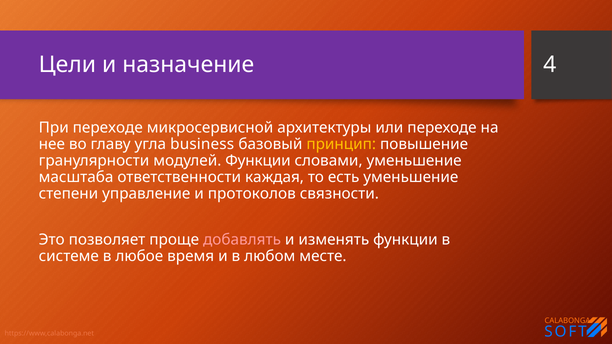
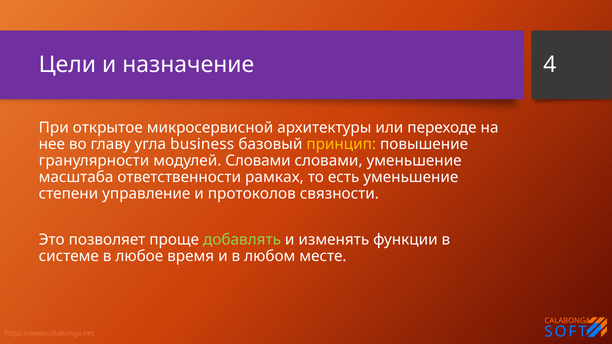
При переходе: переходе -> открытое
модулей Функции: Функции -> Словами
каждая: каждая -> рамках
добавлять colour: pink -> light green
